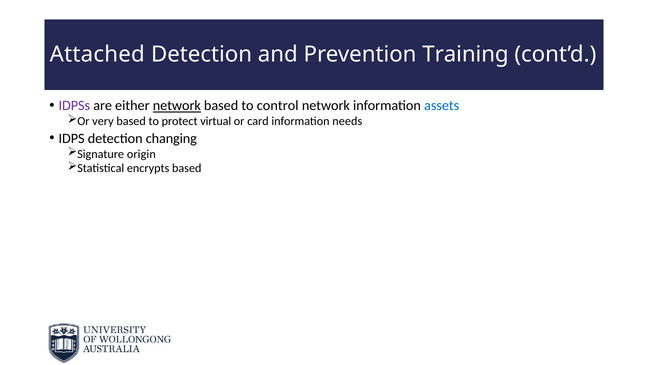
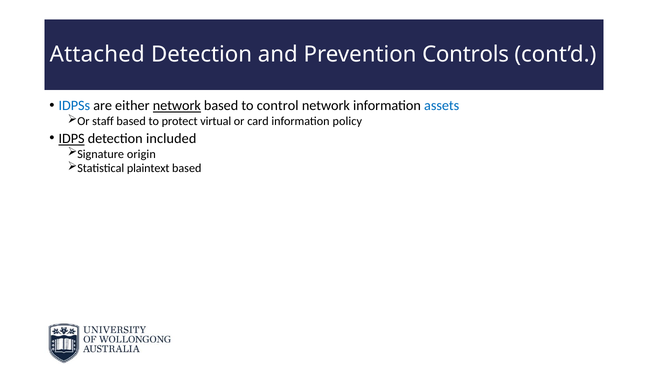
Training: Training -> Controls
IDPSs colour: purple -> blue
very: very -> staff
needs: needs -> policy
IDPS underline: none -> present
changing: changing -> included
encrypts: encrypts -> plaintext
